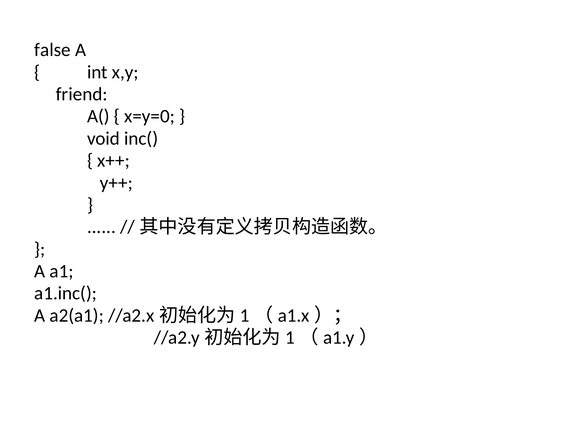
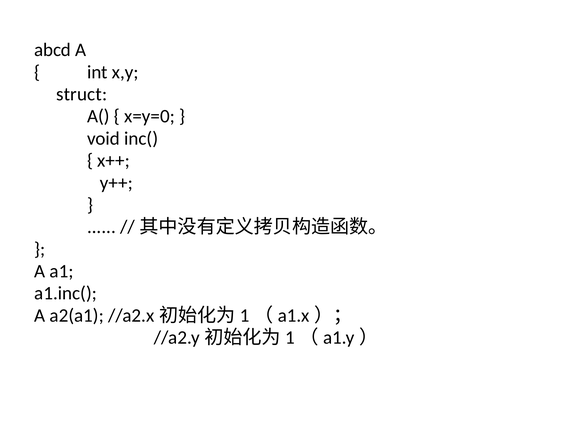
false: false -> abcd
friend: friend -> struct
